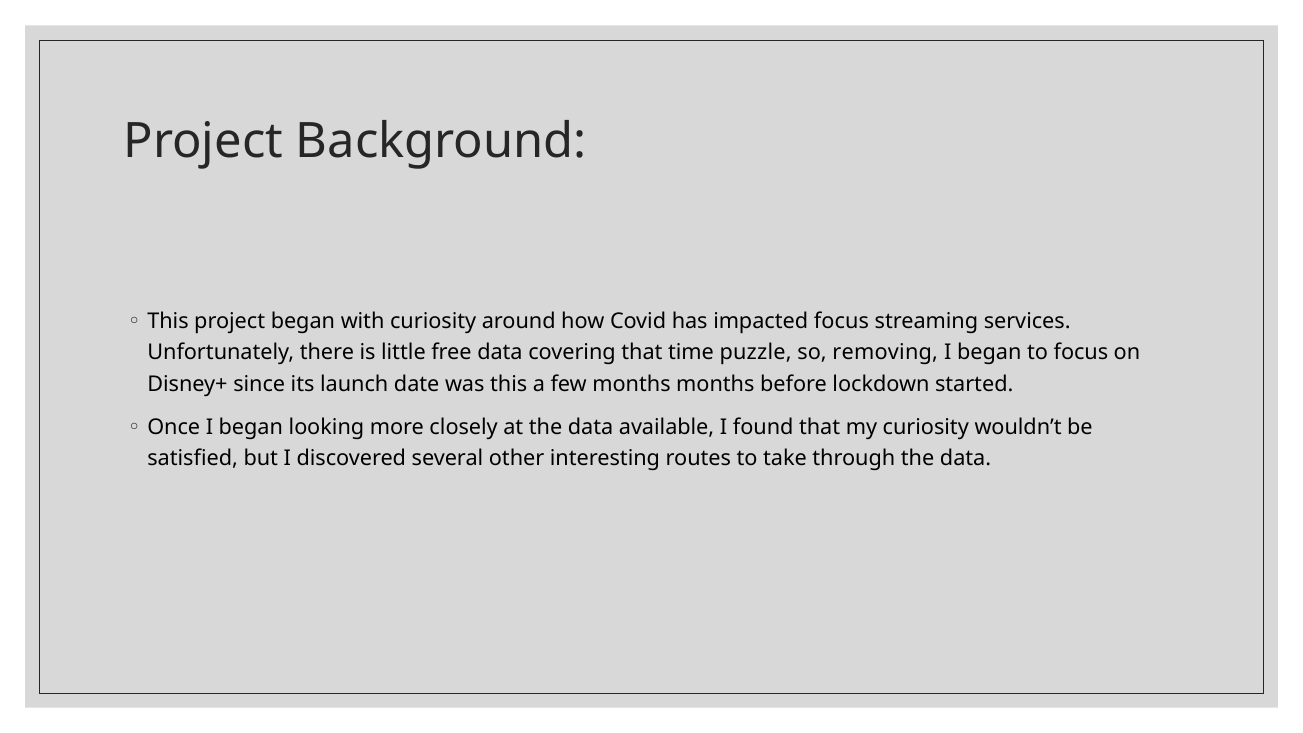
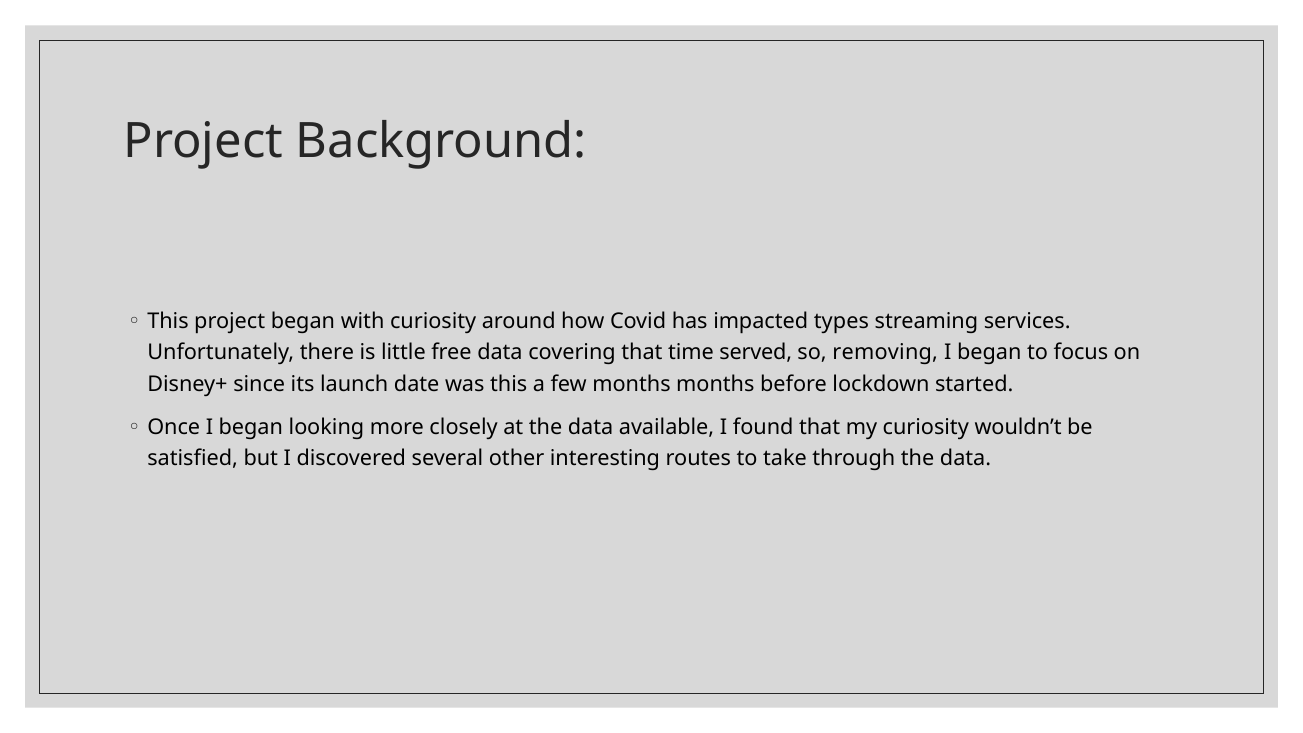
impacted focus: focus -> types
puzzle: puzzle -> served
